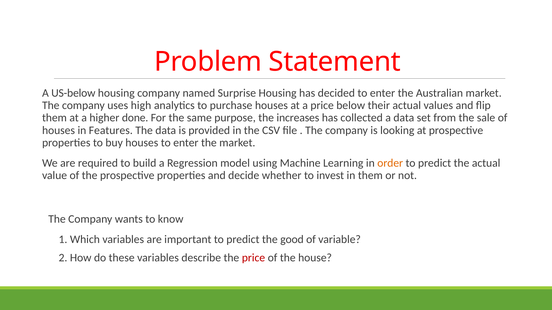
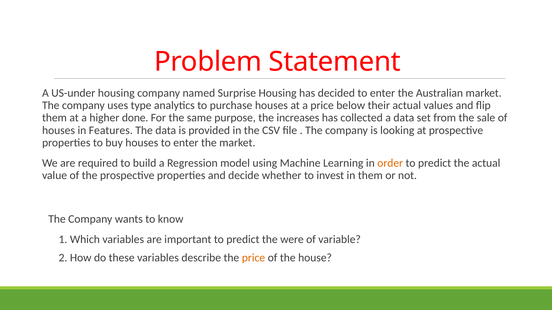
US-below: US-below -> US-under
high: high -> type
good: good -> were
price at (253, 258) colour: red -> orange
